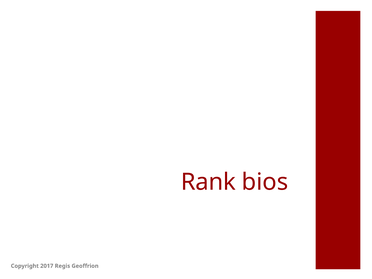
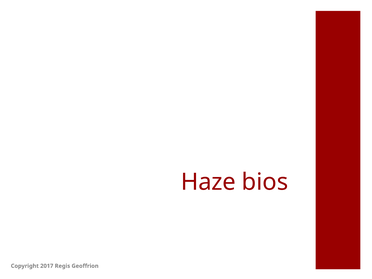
Rank: Rank -> Haze
